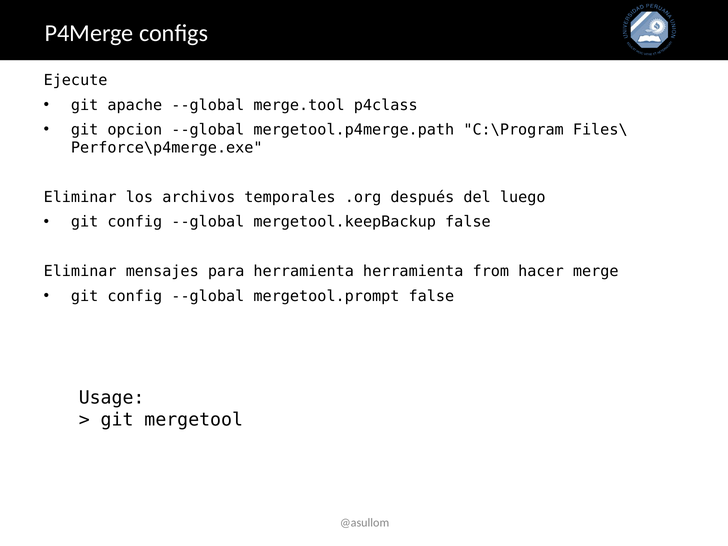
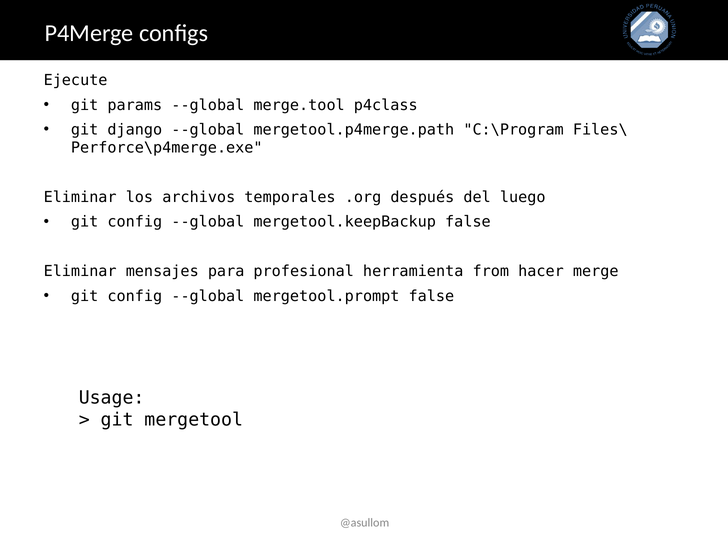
apache: apache -> params
opcion: opcion -> django
para herramienta: herramienta -> profesional
